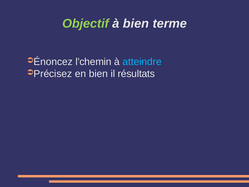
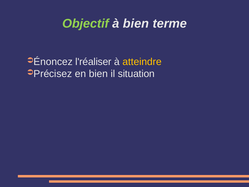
l'chemin: l'chemin -> l'réaliser
atteindre colour: light blue -> yellow
résultats: résultats -> situation
